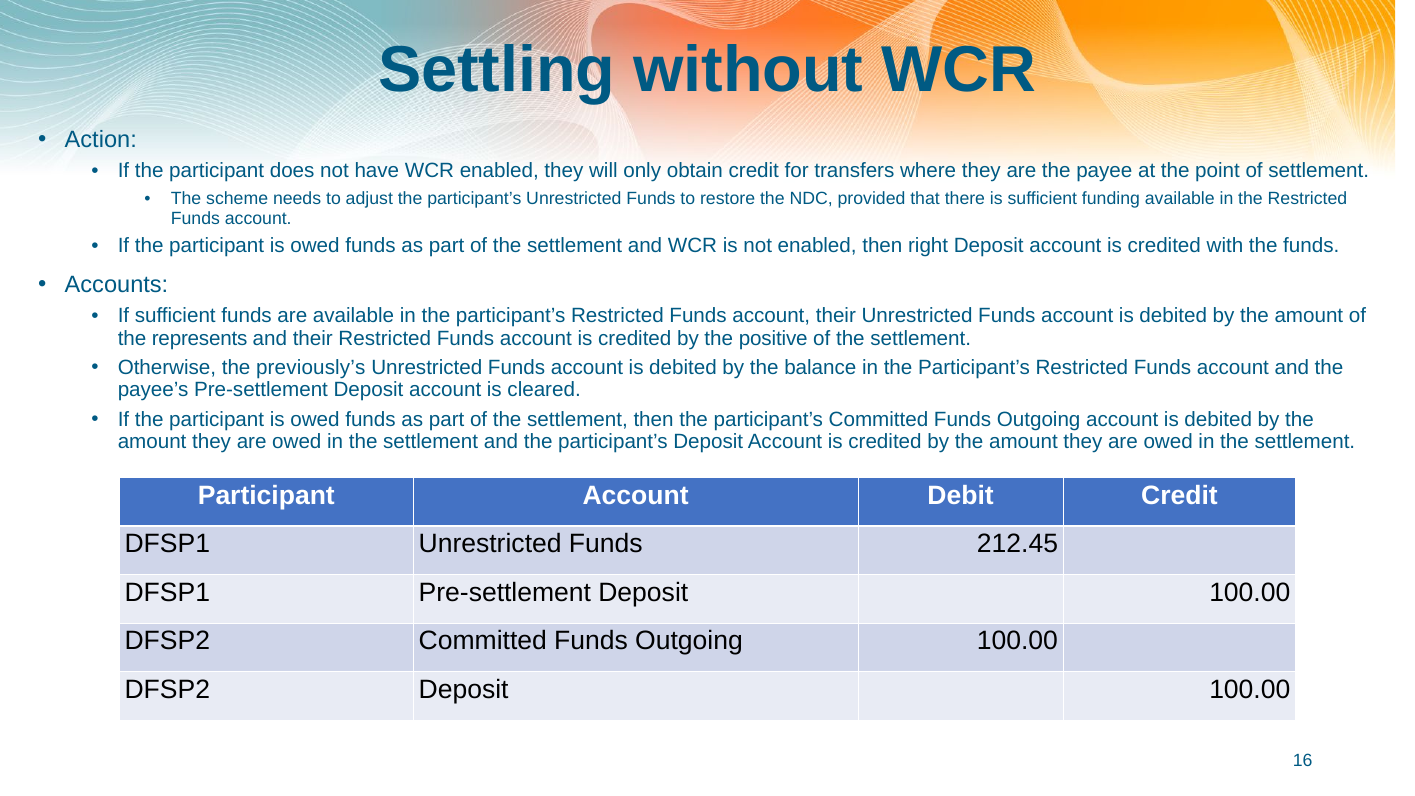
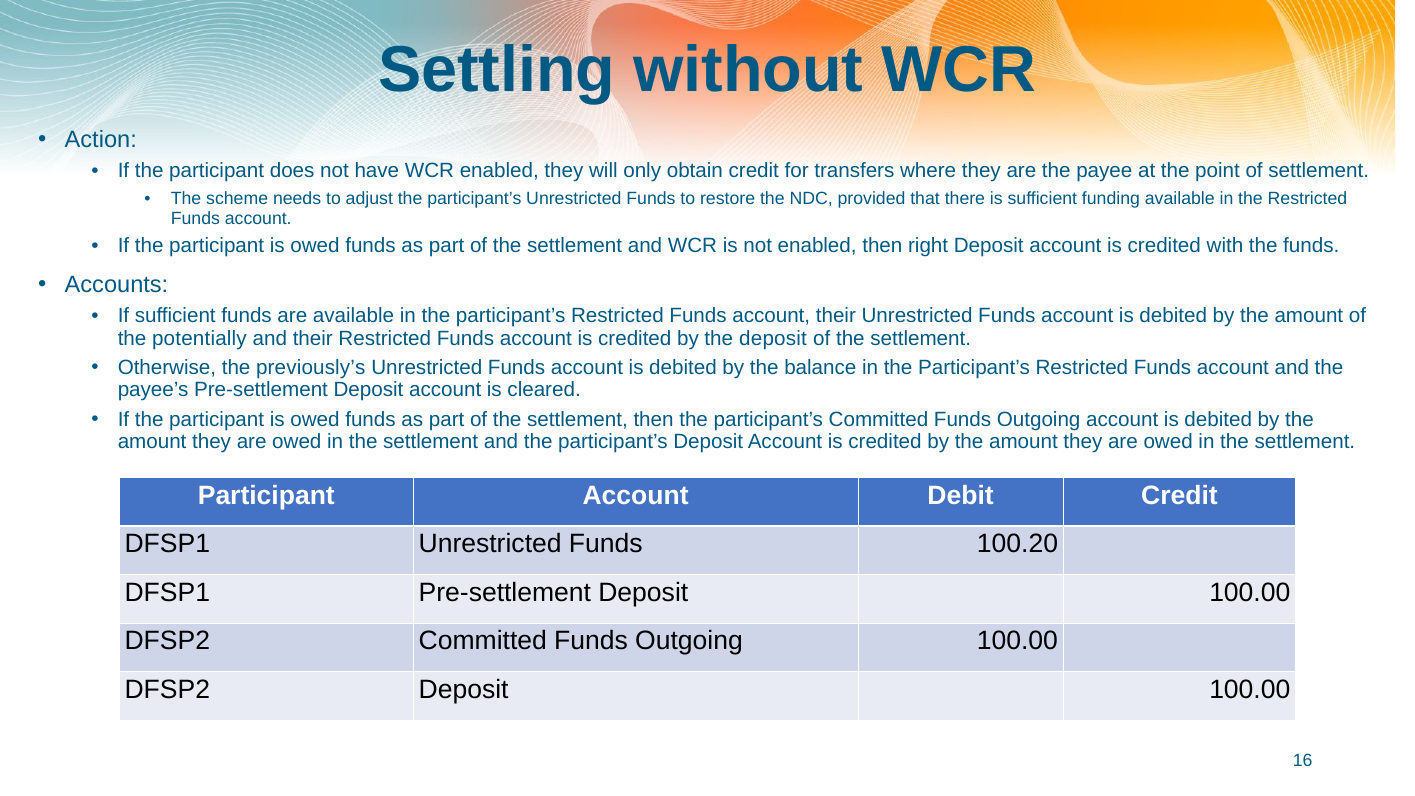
represents: represents -> potentially
the positive: positive -> deposit
212.45: 212.45 -> 100.20
